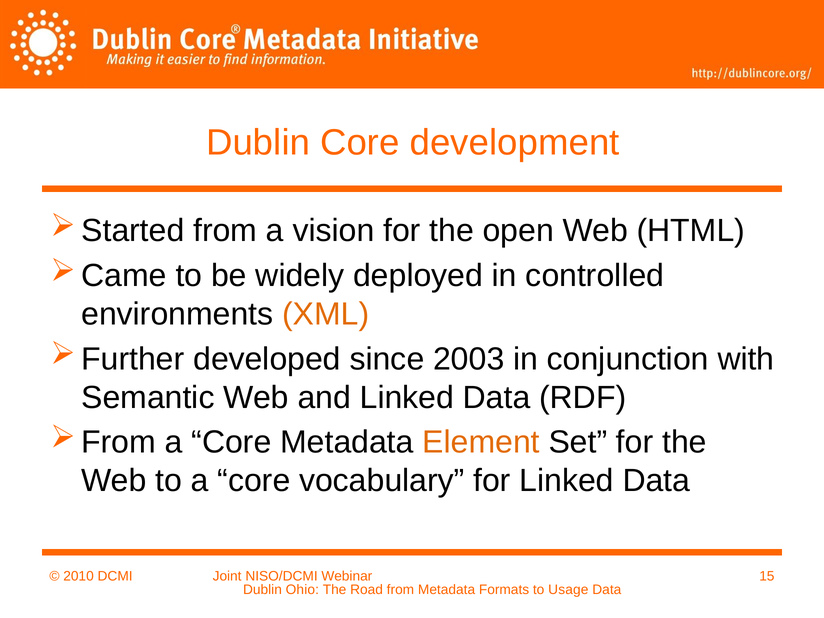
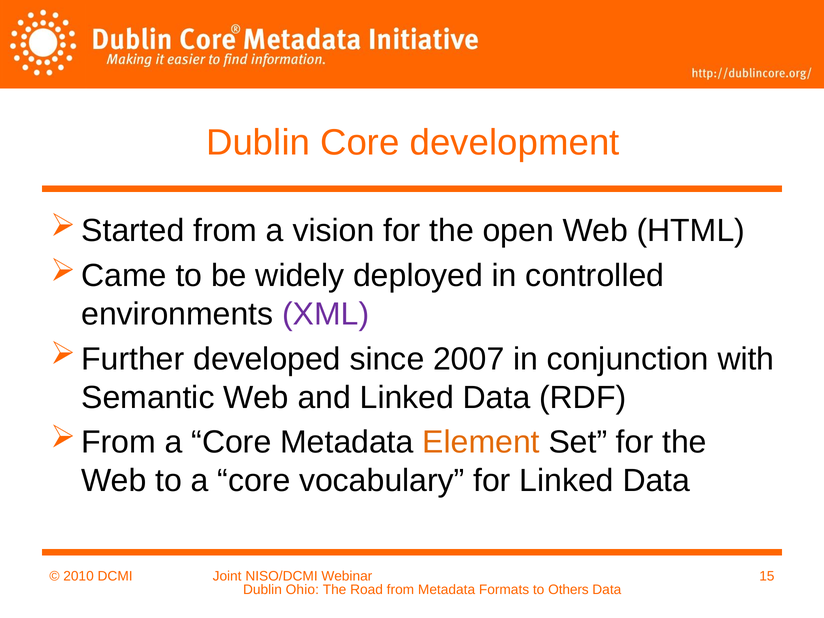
XML colour: orange -> purple
2003: 2003 -> 2007
Usage: Usage -> Others
